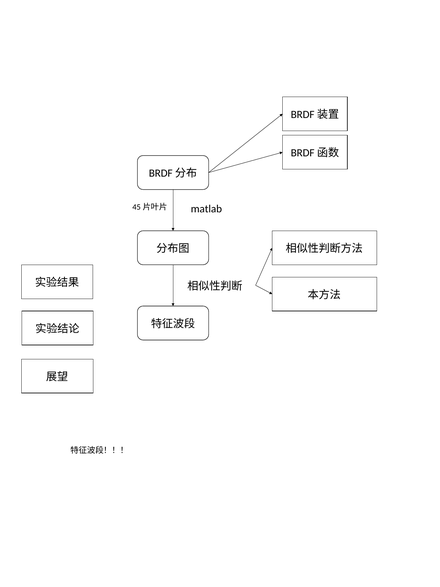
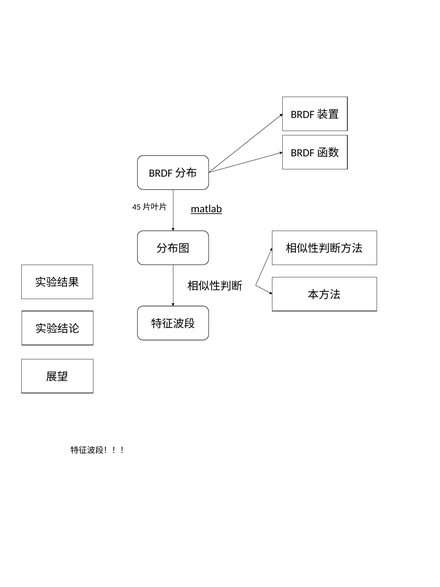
matlab underline: none -> present
